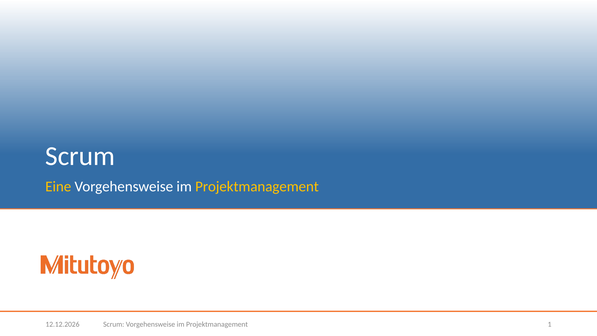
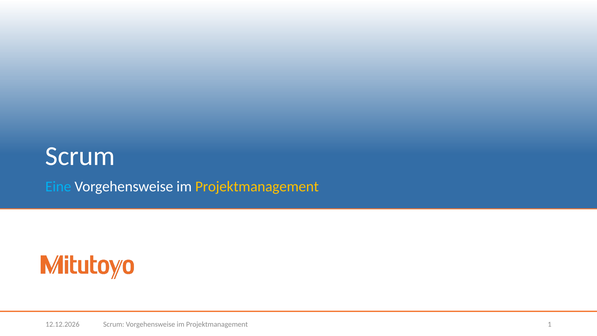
Eine colour: yellow -> light blue
